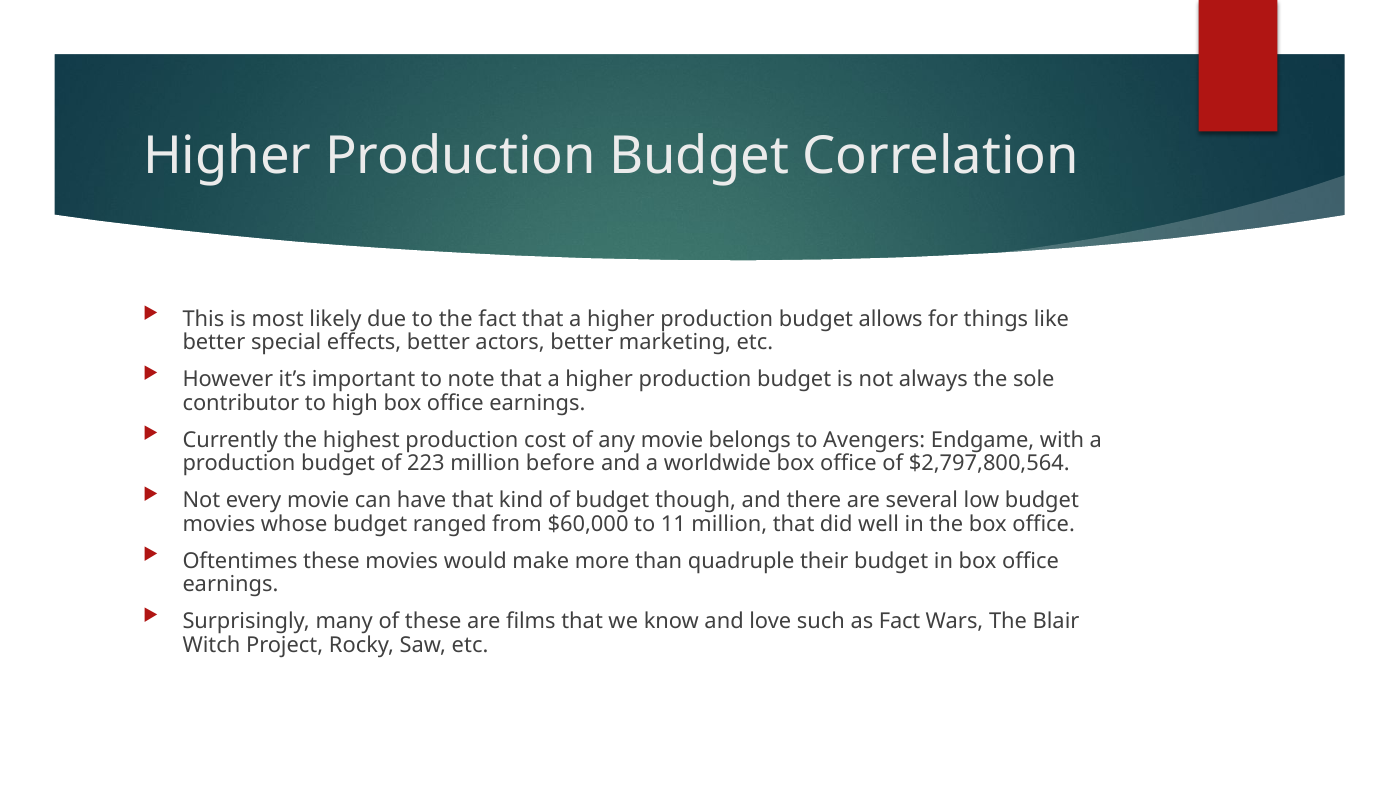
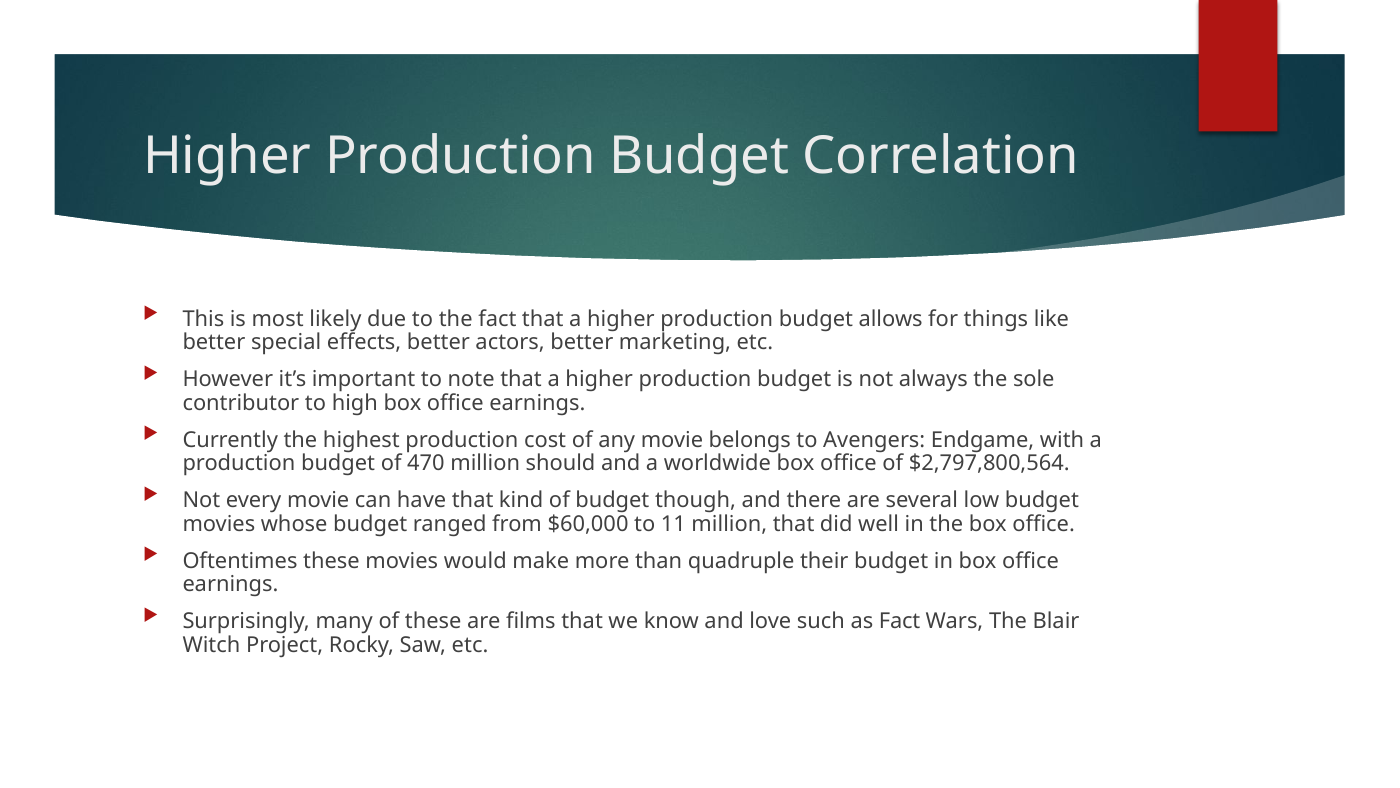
223: 223 -> 470
before: before -> should
